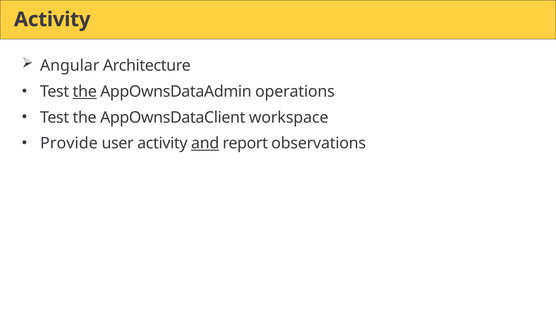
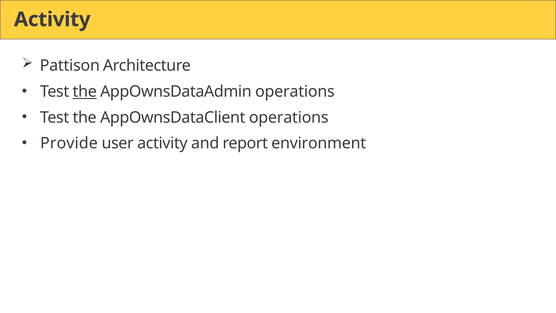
Angular: Angular -> Pattison
AppOwnsDataClient workspace: workspace -> operations
and underline: present -> none
observations: observations -> environment
